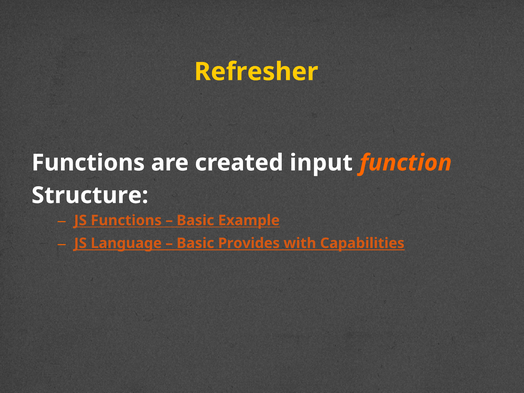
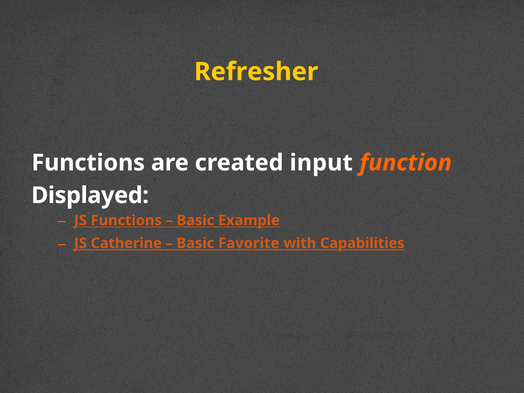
Structure: Structure -> Displayed
Language: Language -> Catherine
Provides: Provides -> Favorite
